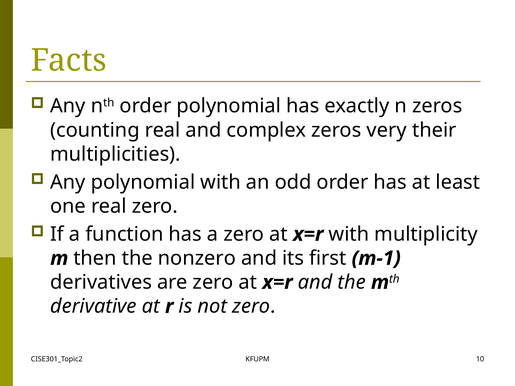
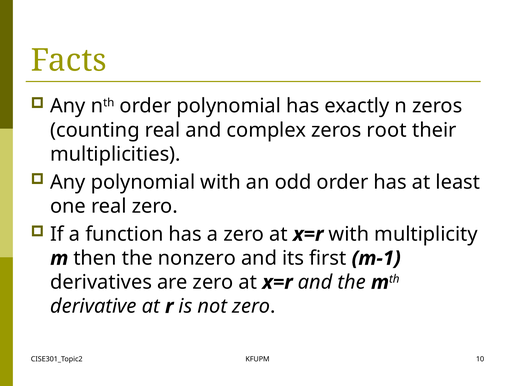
very: very -> root
